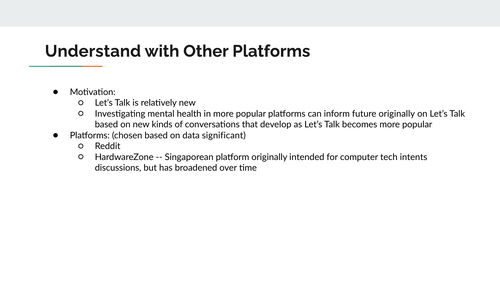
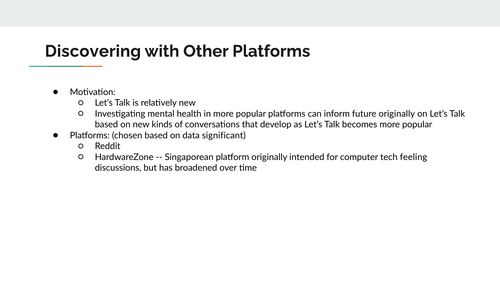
Understand: Understand -> Discovering
intents: intents -> feeling
